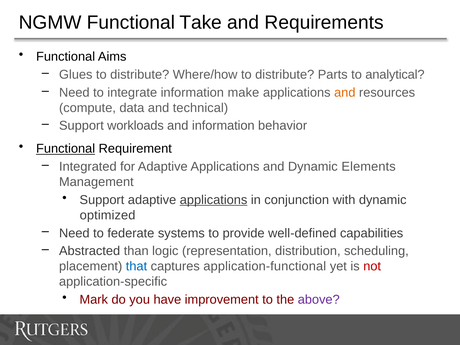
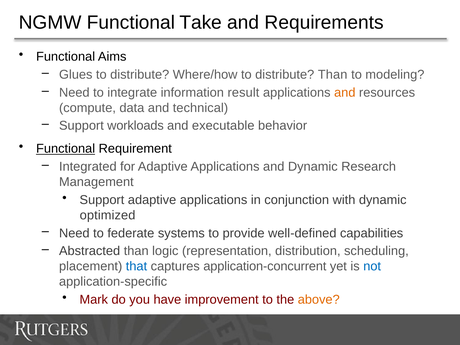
distribute Parts: Parts -> Than
analytical: analytical -> modeling
make: make -> result
and information: information -> executable
Elements: Elements -> Research
applications at (214, 200) underline: present -> none
application-functional: application-functional -> application-concurrent
not colour: red -> blue
above colour: purple -> orange
